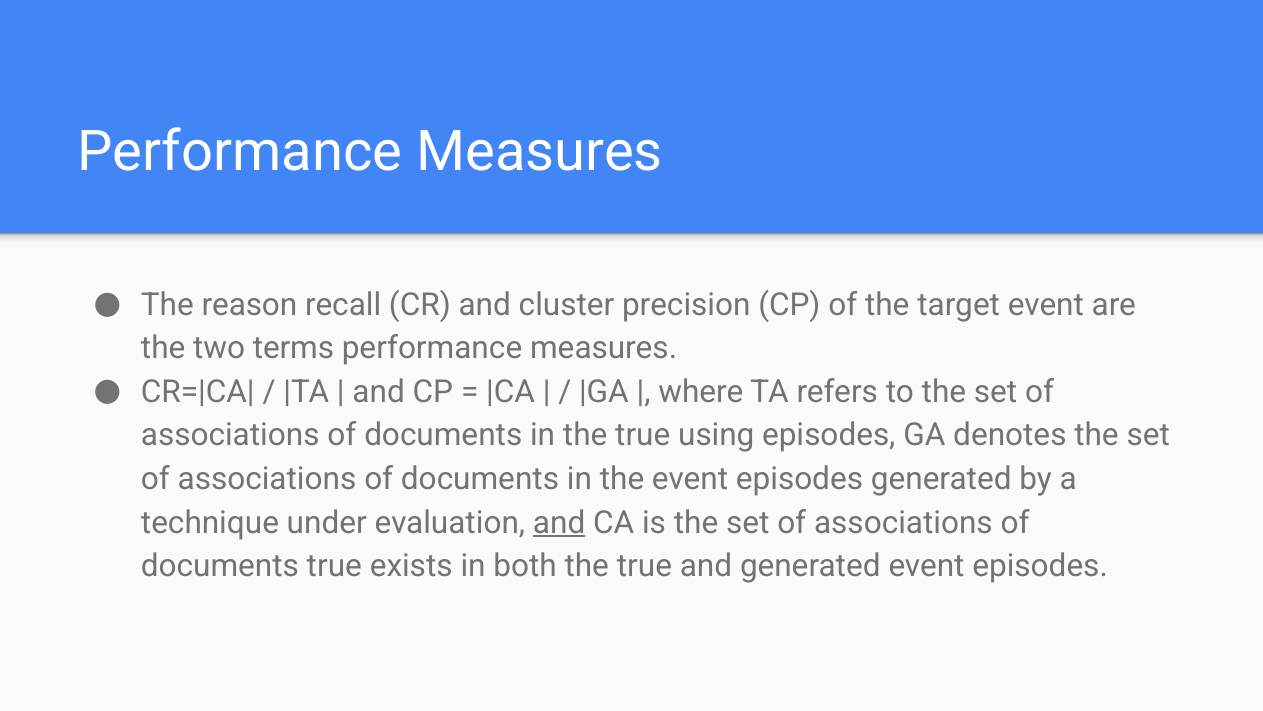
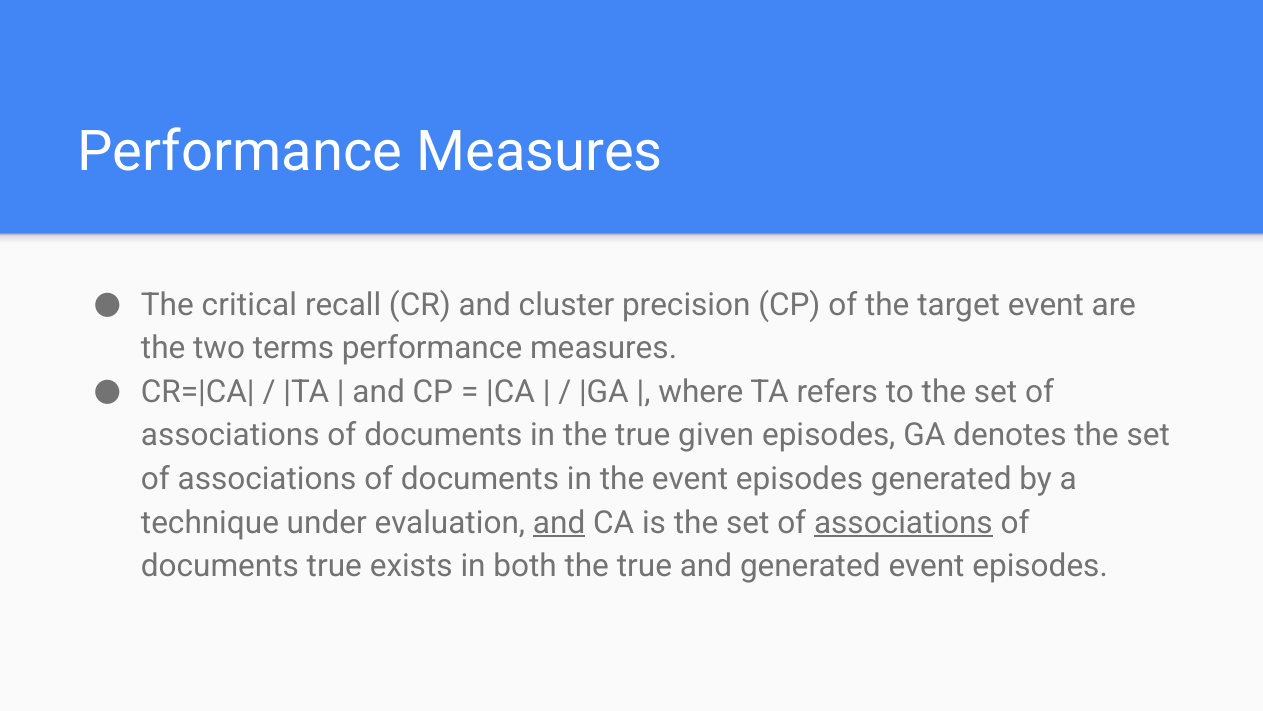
reason: reason -> critical
using: using -> given
associations at (903, 522) underline: none -> present
